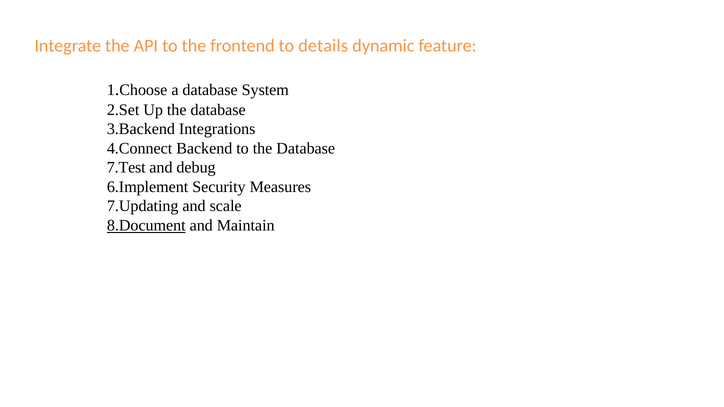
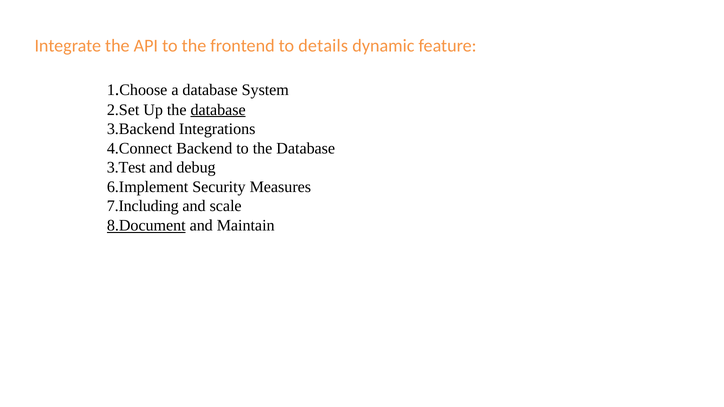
database at (218, 110) underline: none -> present
7.Test: 7.Test -> 3.Test
7.Updating: 7.Updating -> 7.Including
